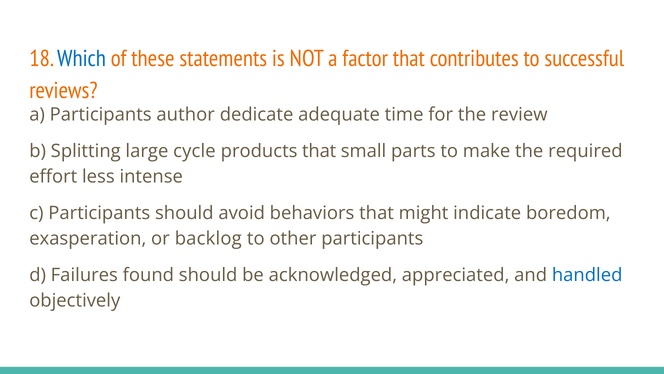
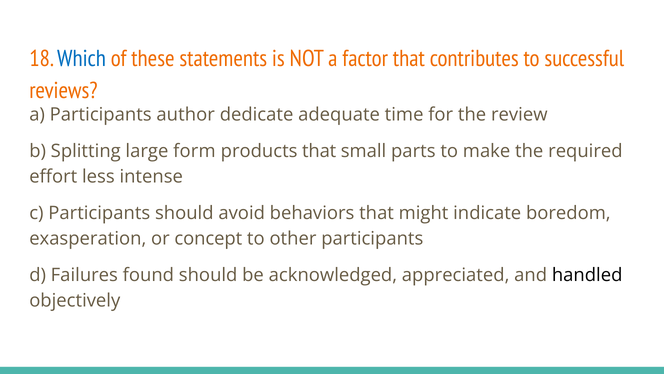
cycle: cycle -> form
backlog: backlog -> concept
handled colour: blue -> black
